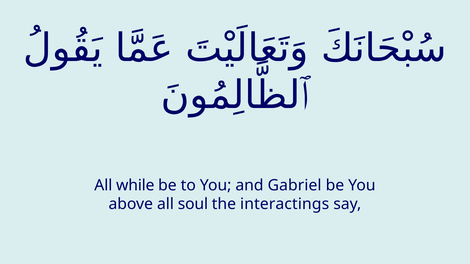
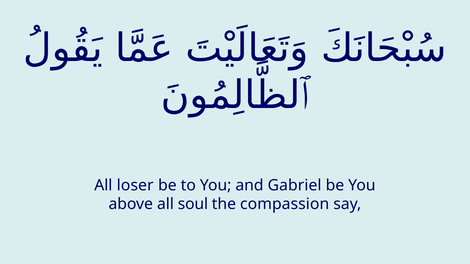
while: while -> loser
interactings: interactings -> compassion
